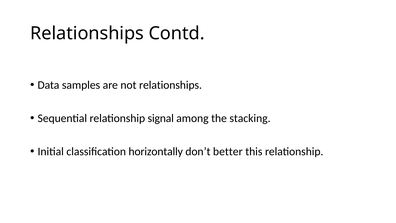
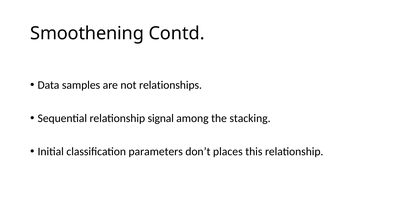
Relationships at (87, 33): Relationships -> Smoothening
horizontally: horizontally -> parameters
better: better -> places
